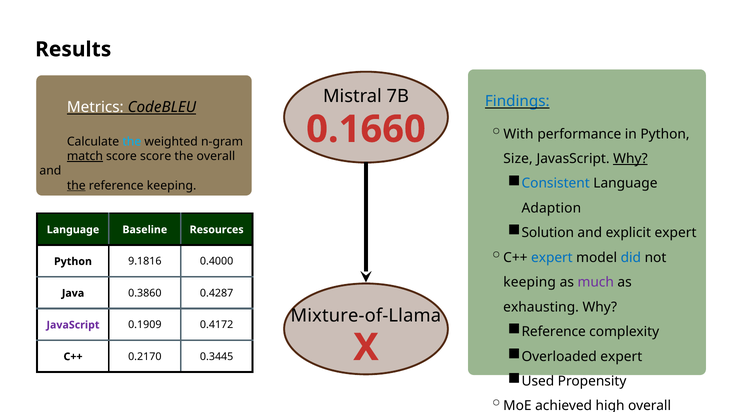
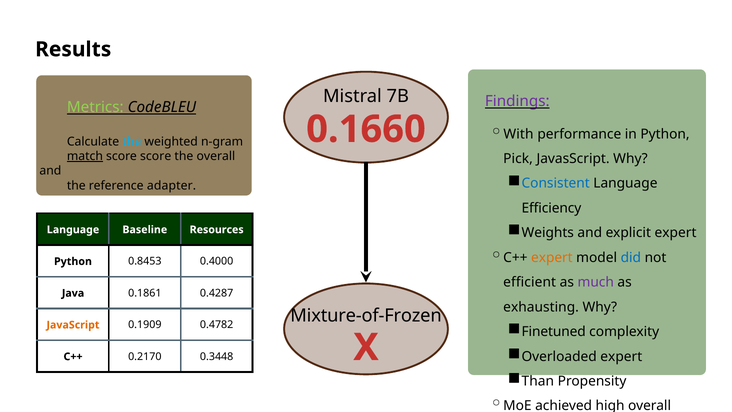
Findings colour: blue -> purple
Metrics colour: white -> light green
Size: Size -> Pick
Why at (630, 159) underline: present -> none
the at (76, 185) underline: present -> none
reference keeping: keeping -> adapter
Adaption: Adaption -> Efficiency
Solution: Solution -> Weights
expert at (552, 257) colour: blue -> orange
9.1816: 9.1816 -> 0.8453
keeping at (530, 282): keeping -> efficient
0.3860: 0.3860 -> 0.1861
Mixture-of-Llama: Mixture-of-Llama -> Mixture-of-Frozen
JavaScript colour: purple -> orange
0.4172: 0.4172 -> 0.4782
Reference at (554, 332): Reference -> Finetuned
0.3445: 0.3445 -> 0.3448
Used: Used -> Than
